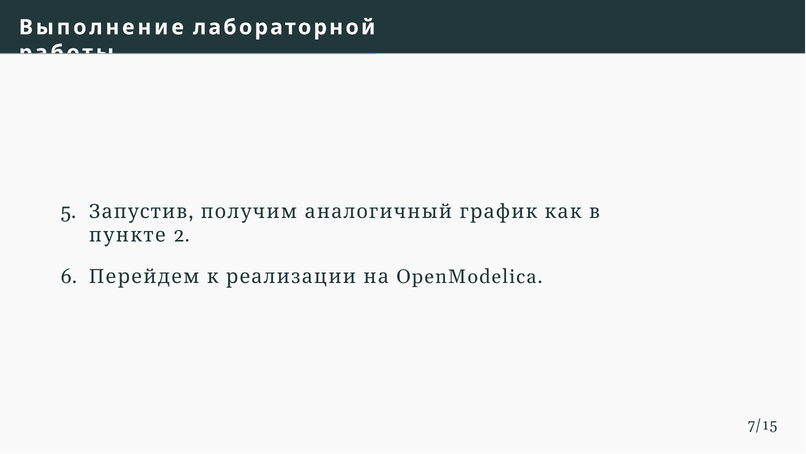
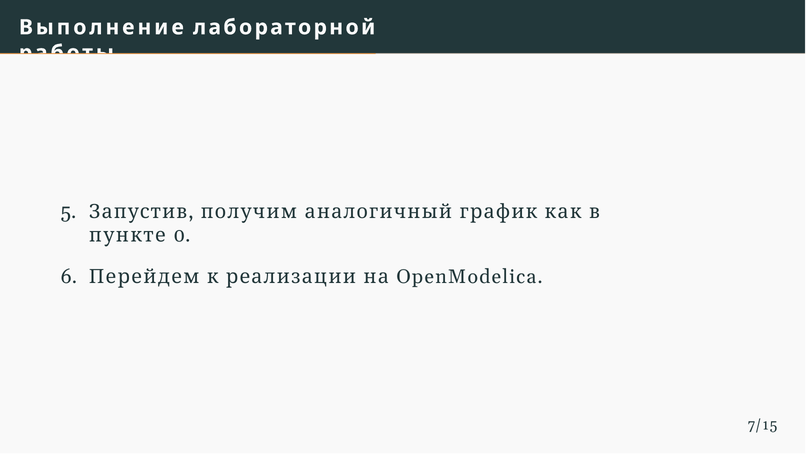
2: 2 -> 0
